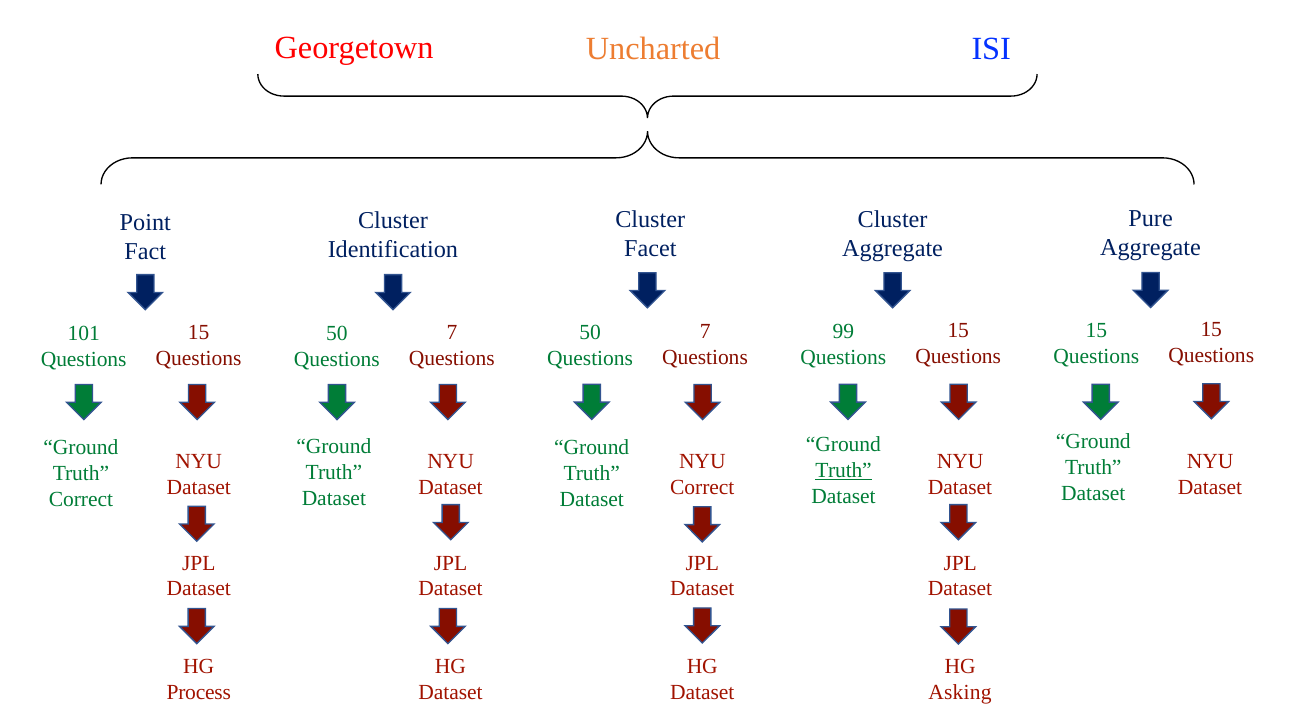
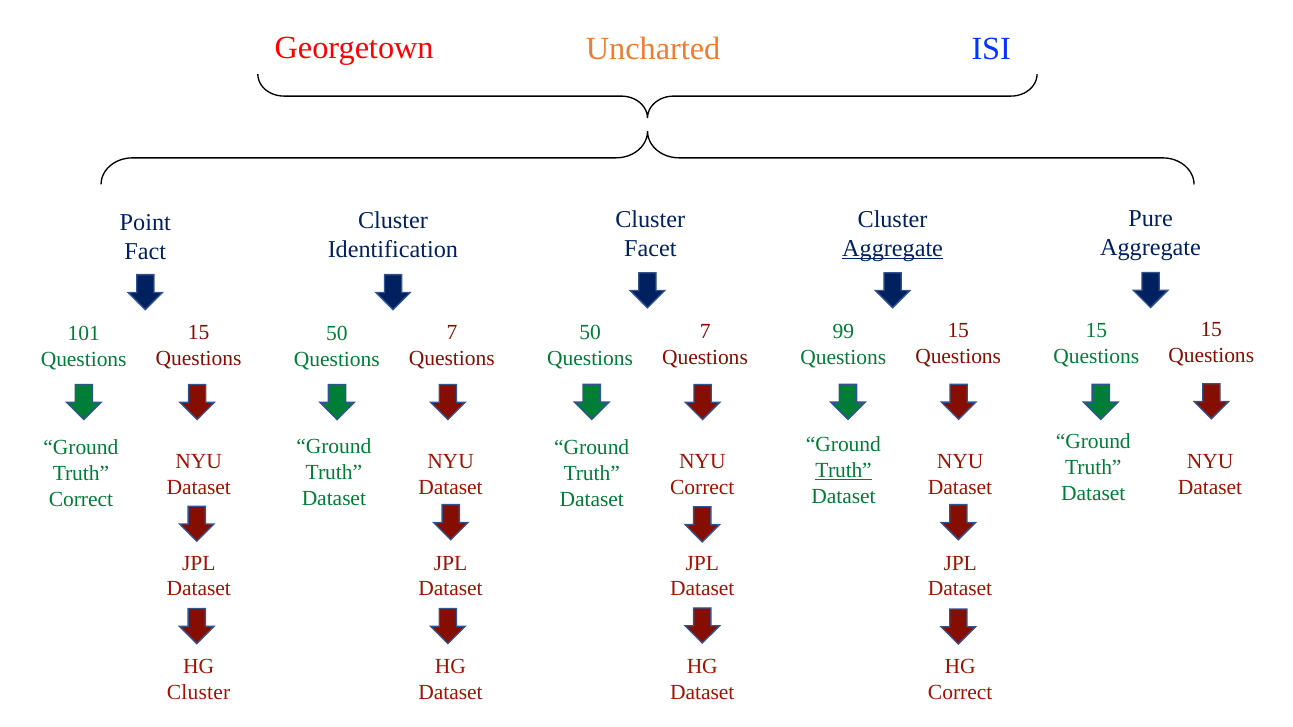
Aggregate at (893, 248) underline: none -> present
Process at (199, 693): Process -> Cluster
Asking at (960, 693): Asking -> Correct
